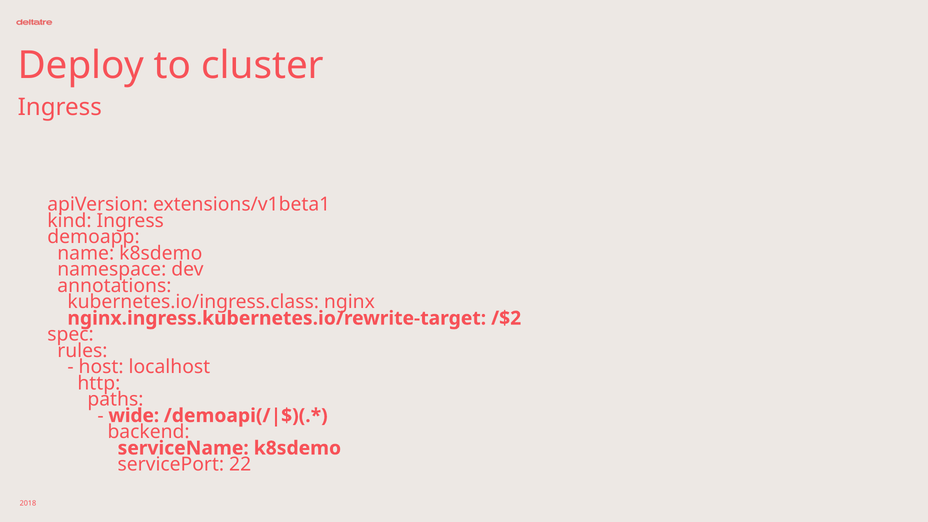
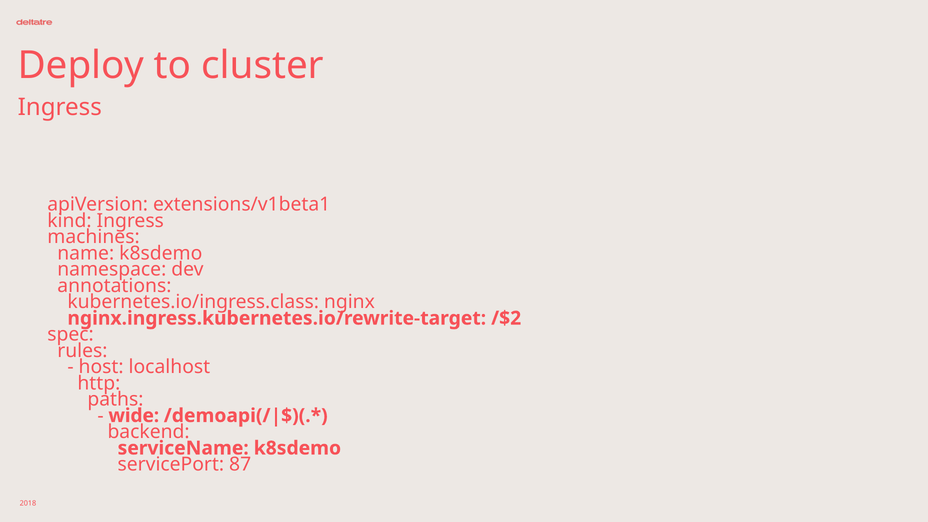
demoapp: demoapp -> machines
22: 22 -> 87
